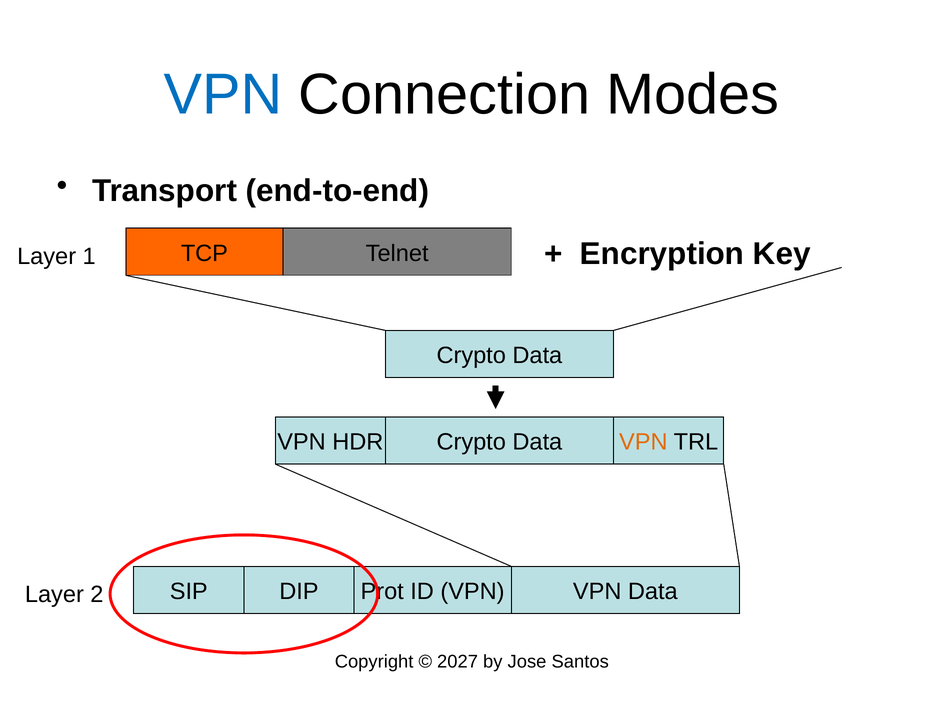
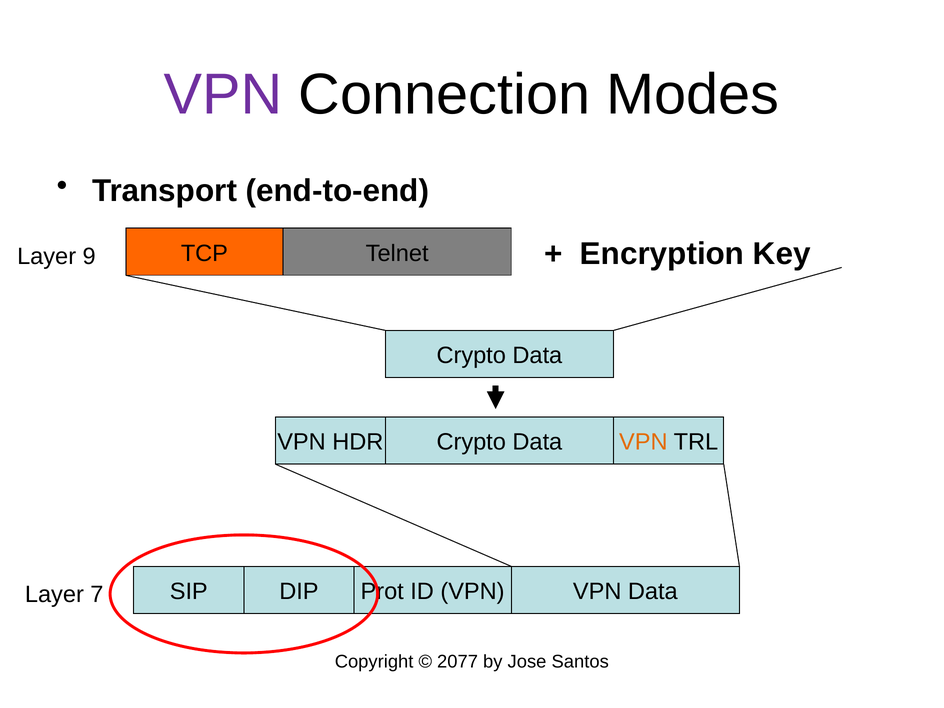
VPN at (223, 95) colour: blue -> purple
1: 1 -> 9
2: 2 -> 7
2027: 2027 -> 2077
